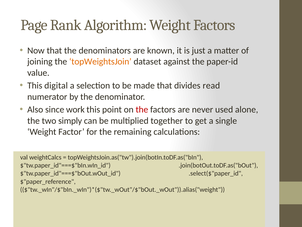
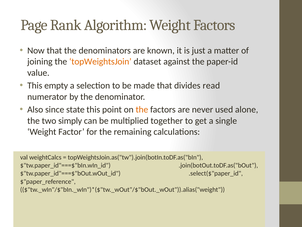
digital: digital -> empty
work: work -> state
the at (142, 109) colour: red -> orange
